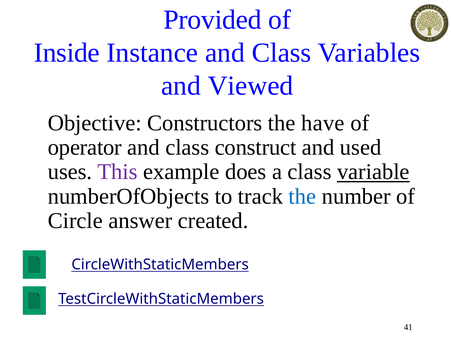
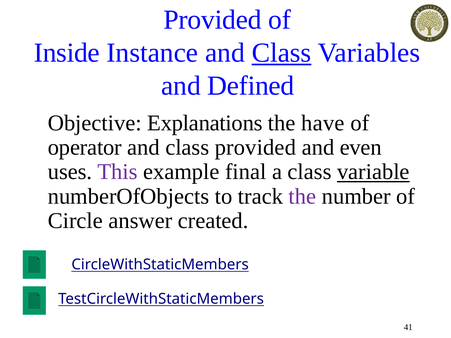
Class at (282, 53) underline: none -> present
Viewed: Viewed -> Defined
Constructors: Constructors -> Explanations
class construct: construct -> provided
used: used -> even
does: does -> final
the at (302, 196) colour: blue -> purple
